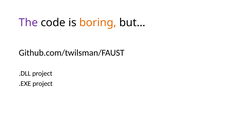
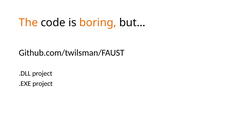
The colour: purple -> orange
